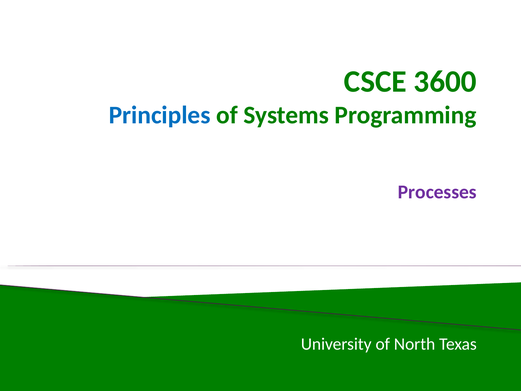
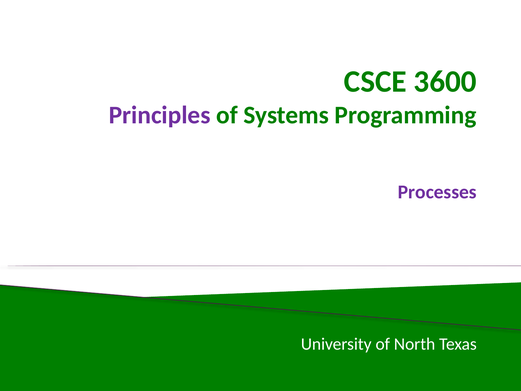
Principles colour: blue -> purple
